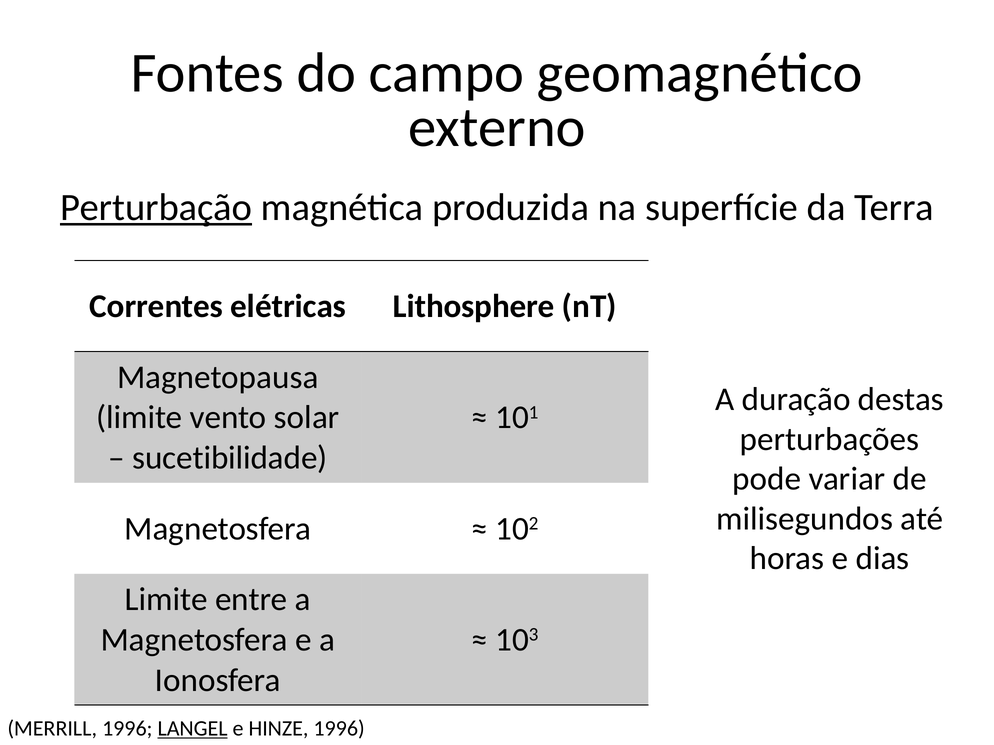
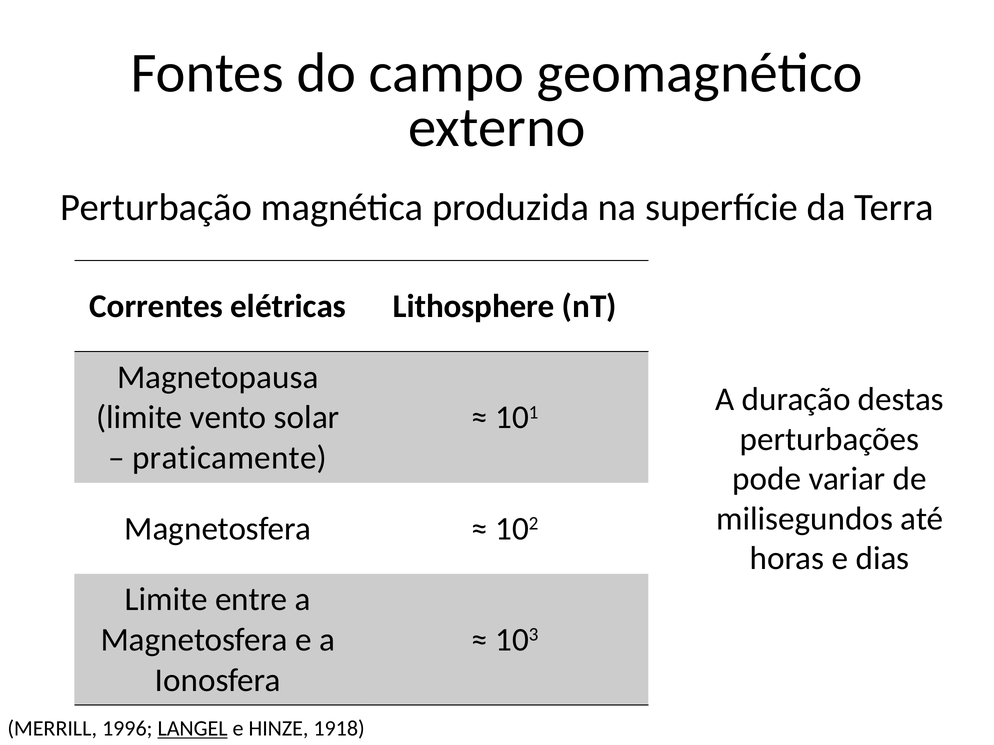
Perturbação underline: present -> none
sucetibilidade: sucetibilidade -> praticamente
HINZE 1996: 1996 -> 1918
